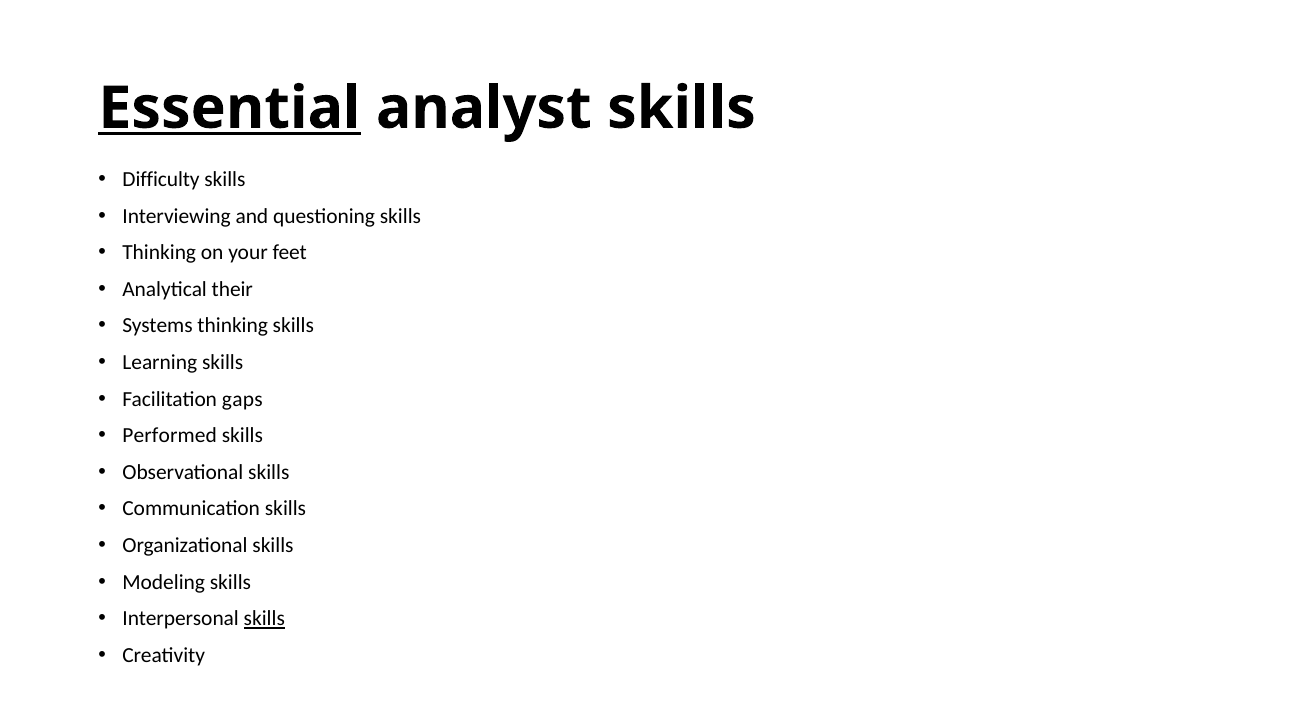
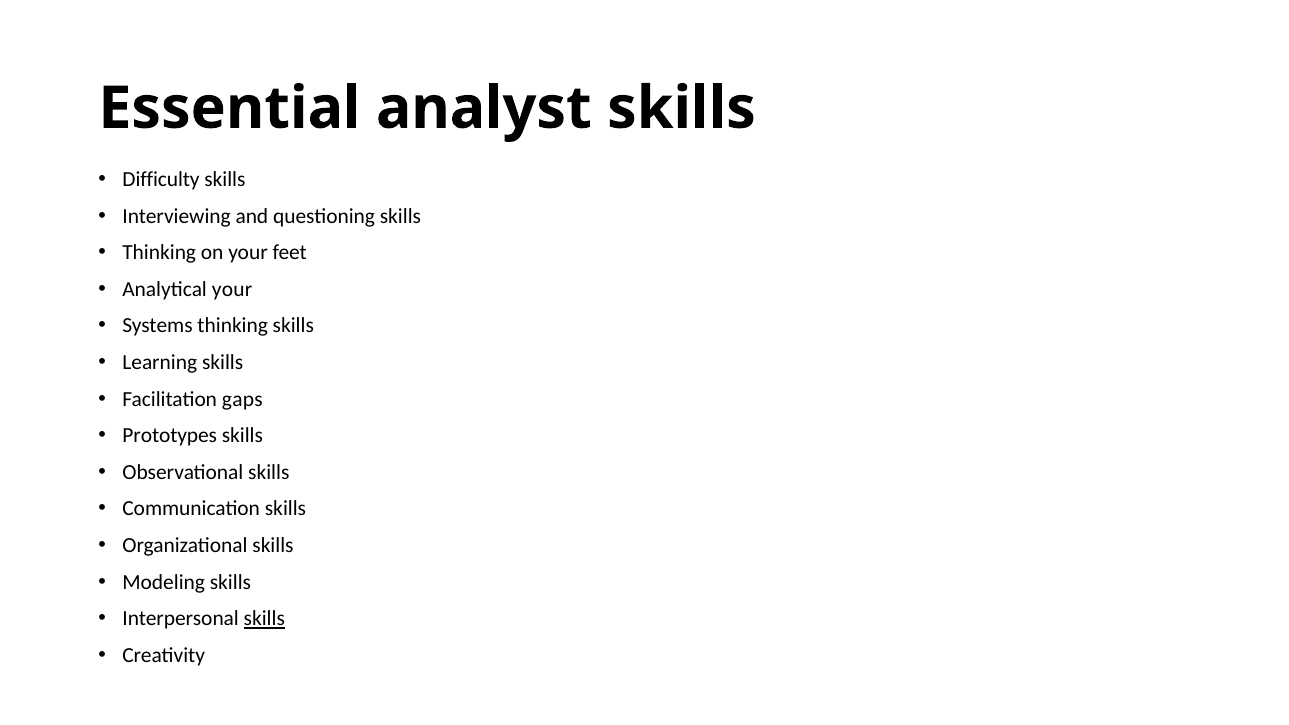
Essential underline: present -> none
Analytical their: their -> your
Performed: Performed -> Prototypes
